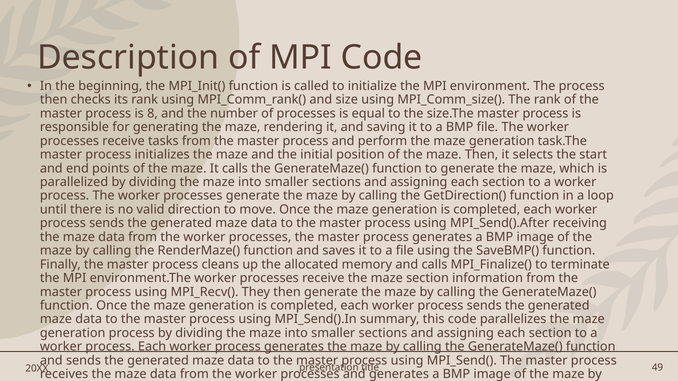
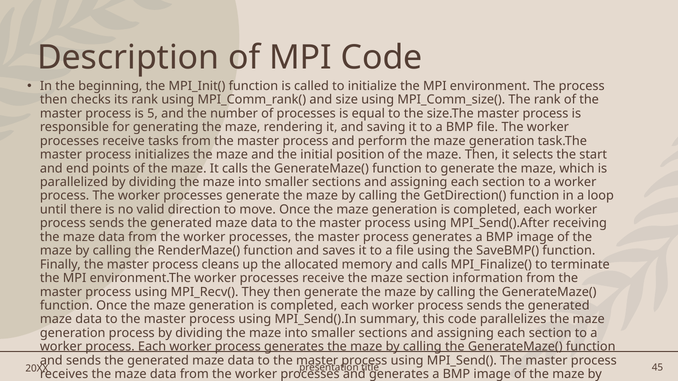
8: 8 -> 5
49: 49 -> 45
